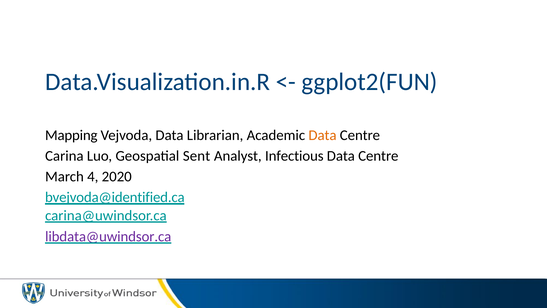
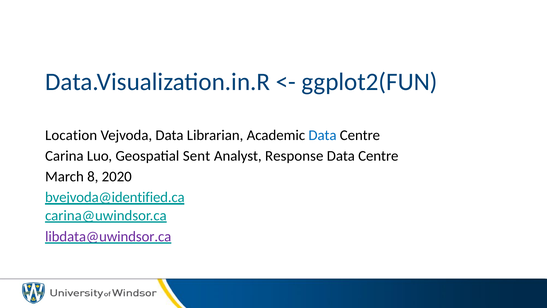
Mapping: Mapping -> Location
Data at (323, 135) colour: orange -> blue
Infectious: Infectious -> Response
4: 4 -> 8
